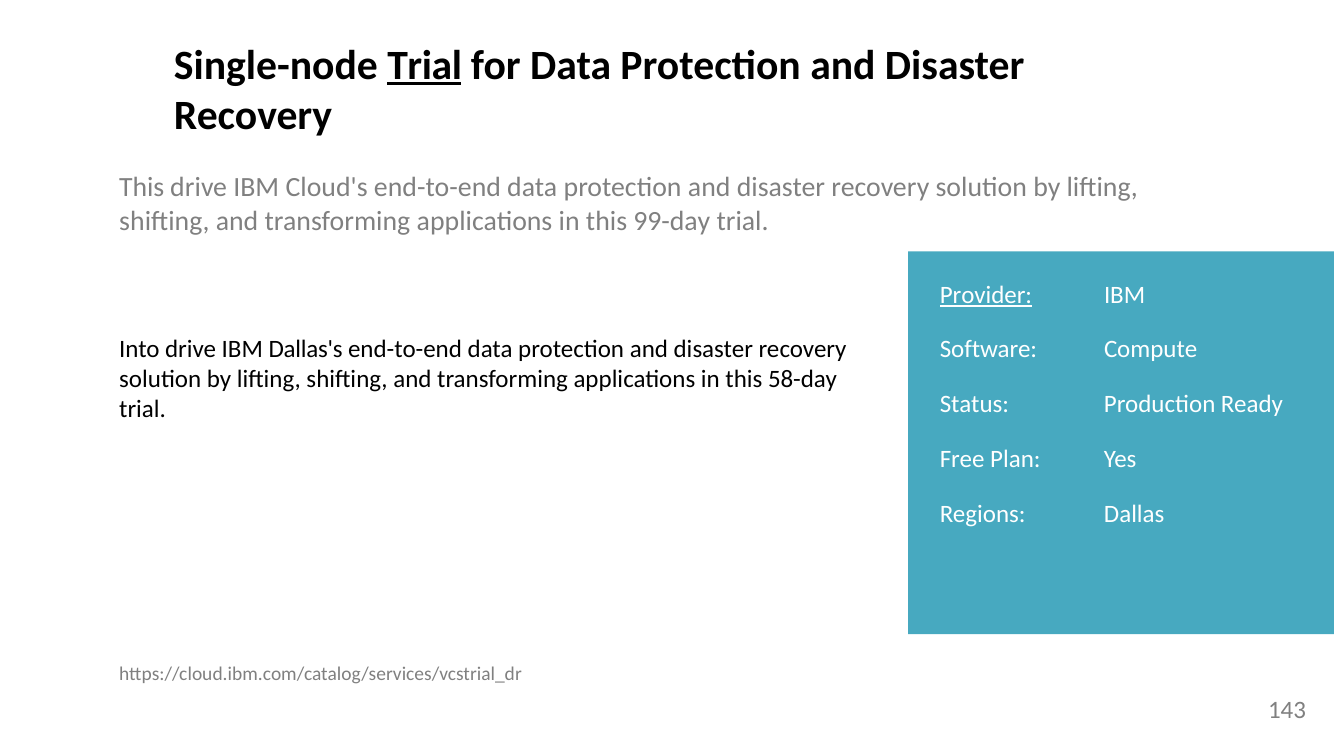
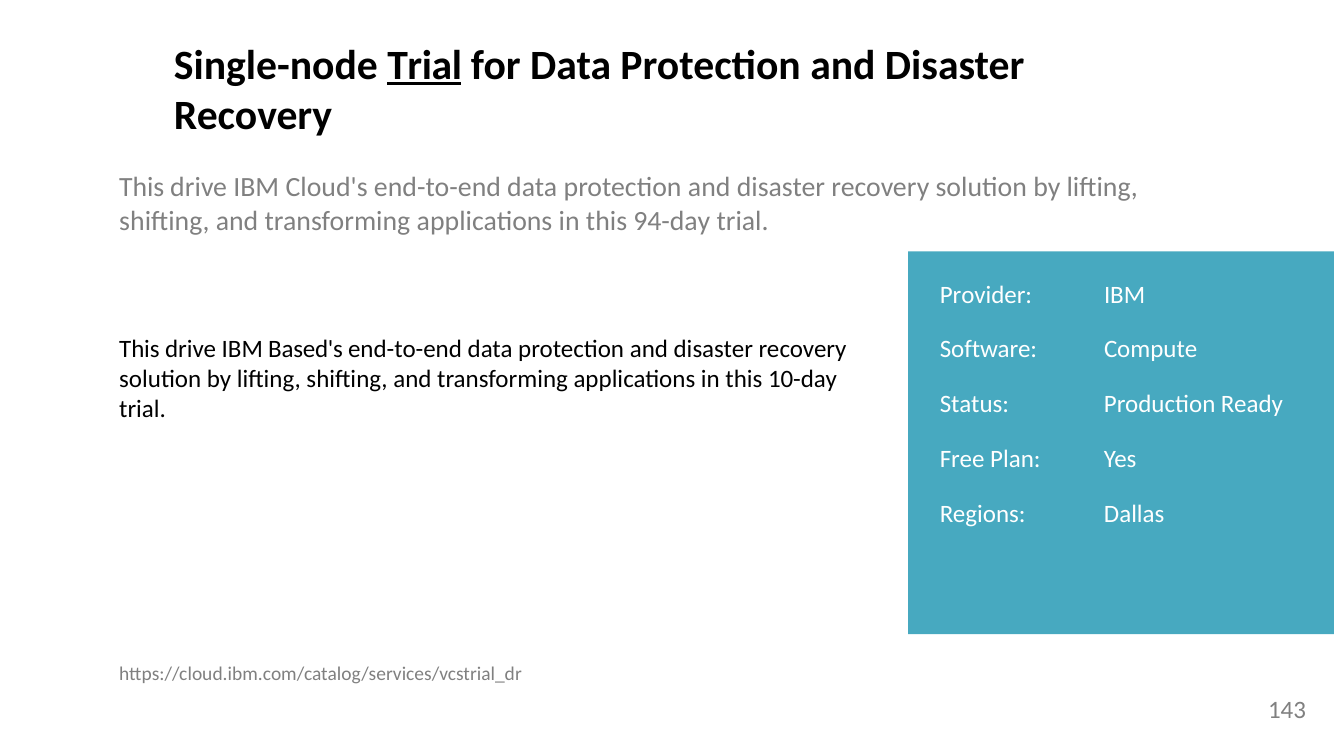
99-day: 99-day -> 94-day
Provider underline: present -> none
Into at (139, 350): Into -> This
Dallas's: Dallas's -> Based's
58-day: 58-day -> 10-day
